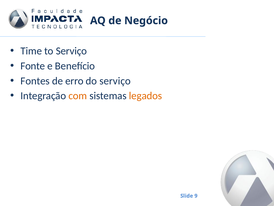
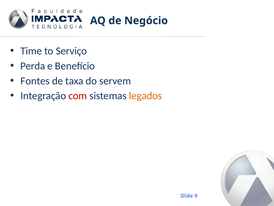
Fonte: Fonte -> Perda
erro: erro -> taxa
do serviço: serviço -> servem
com colour: orange -> red
